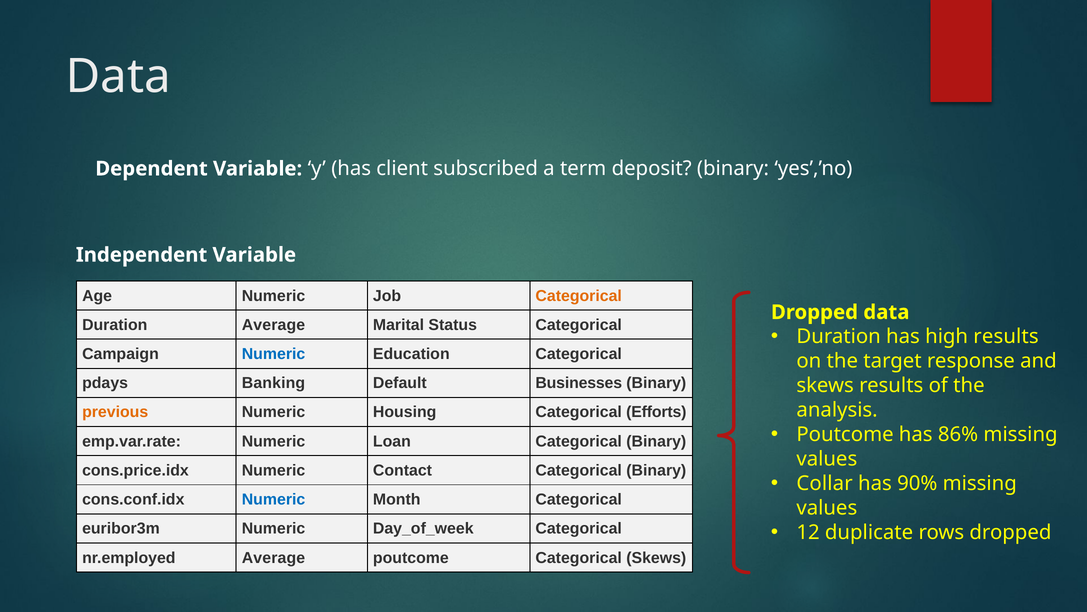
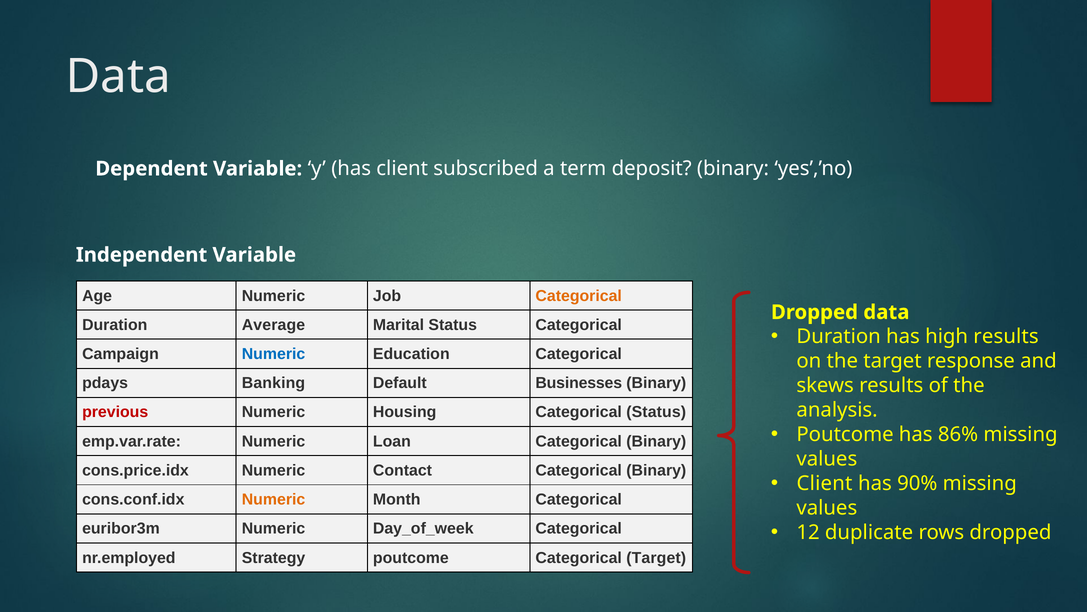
previous colour: orange -> red
Categorical Efforts: Efforts -> Status
Collar at (825, 483): Collar -> Client
Numeric at (274, 499) colour: blue -> orange
nr.employed Average: Average -> Strategy
Categorical Skews: Skews -> Target
